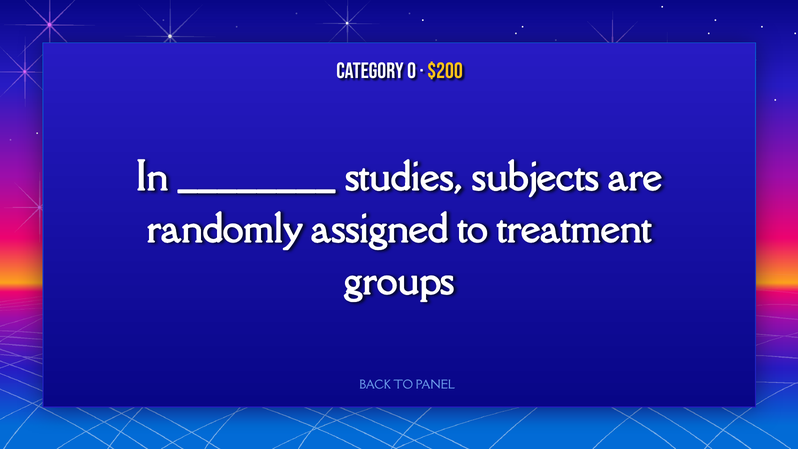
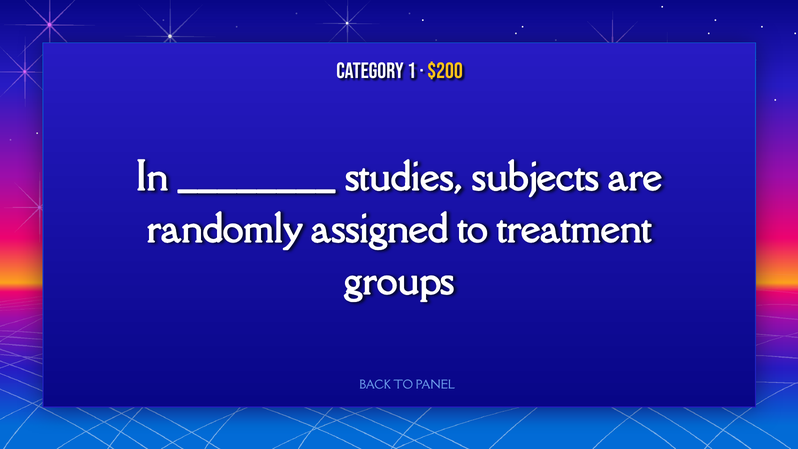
0: 0 -> 1
